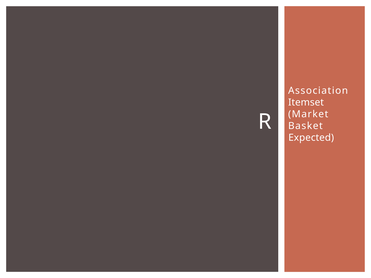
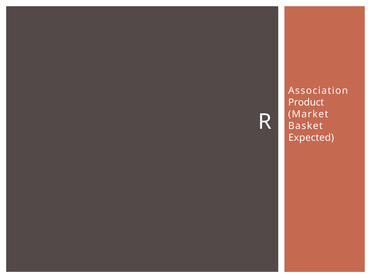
Itemset: Itemset -> Product
